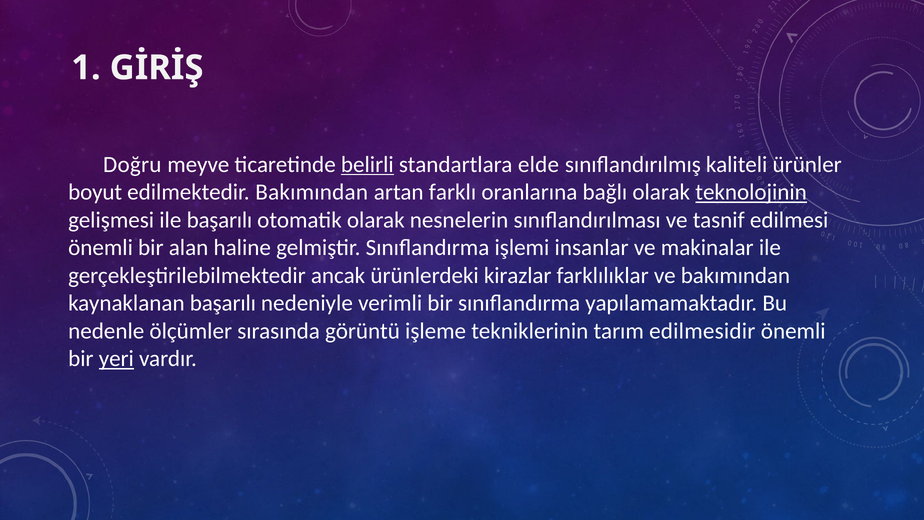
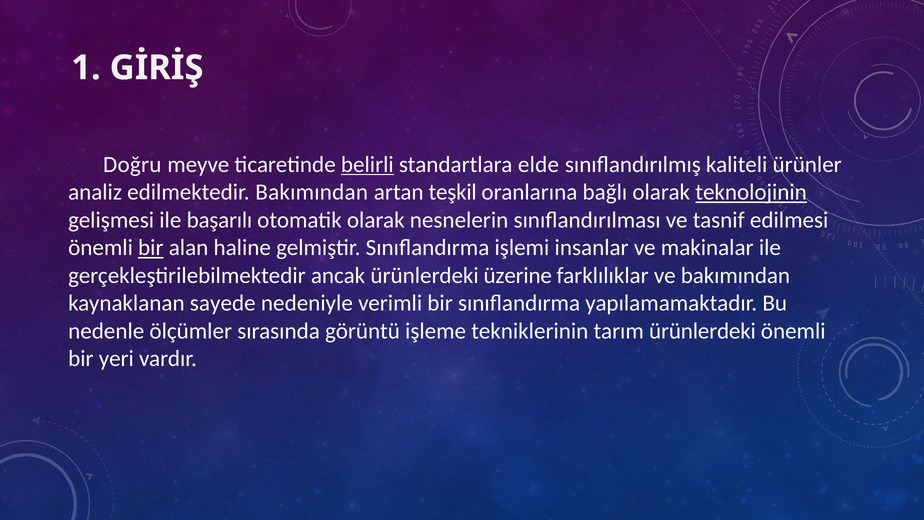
boyut: boyut -> analiz
farklı: farklı -> teşkil
bir at (151, 248) underline: none -> present
kirazlar: kirazlar -> üzerine
kaynaklanan başarılı: başarılı -> sayede
tarım edilmesidir: edilmesidir -> ürünlerdeki
yeri underline: present -> none
